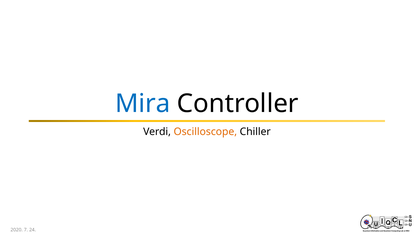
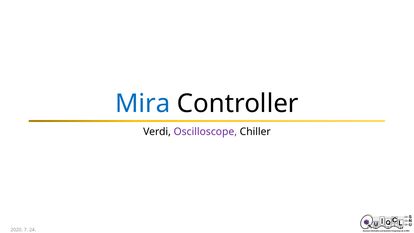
Oscilloscope colour: orange -> purple
